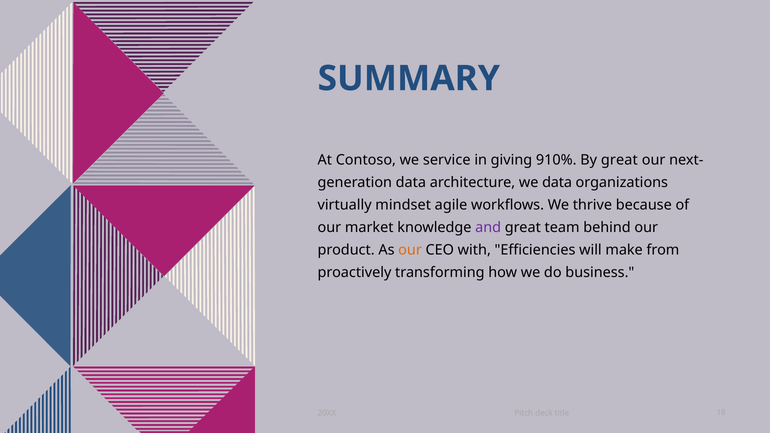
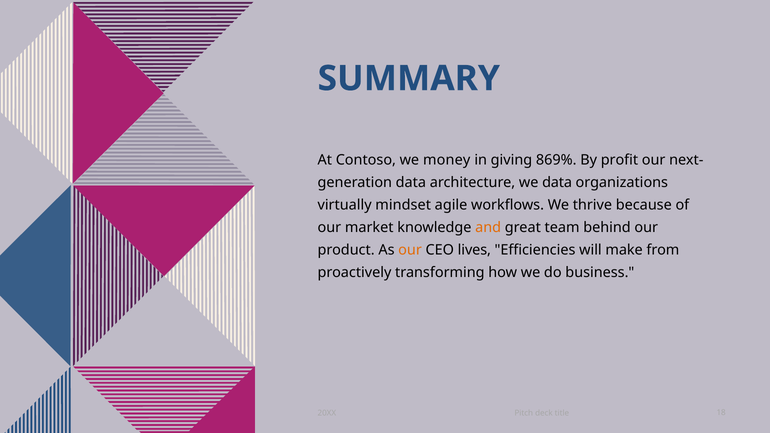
service: service -> money
910%: 910% -> 869%
By great: great -> profit
and colour: purple -> orange
with: with -> lives
